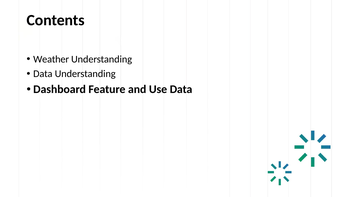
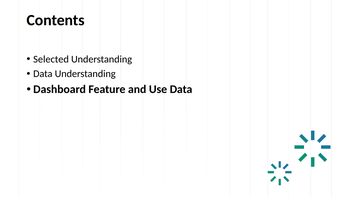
Weather: Weather -> Selected
